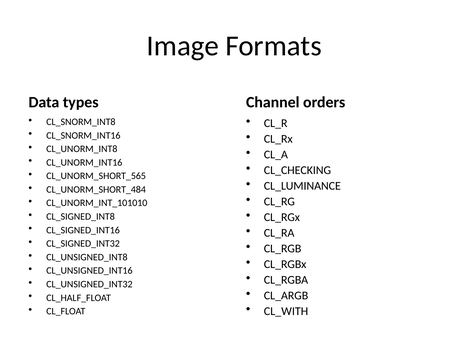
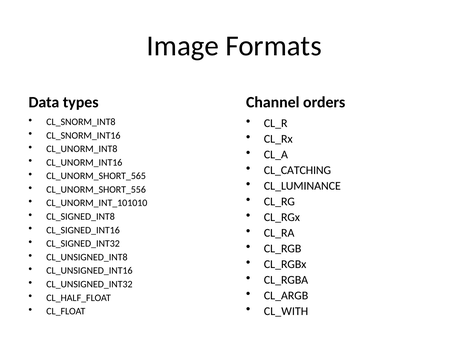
CL_CHECKING: CL_CHECKING -> CL_CATCHING
CL_UNORM_SHORT_484: CL_UNORM_SHORT_484 -> CL_UNORM_SHORT_556
